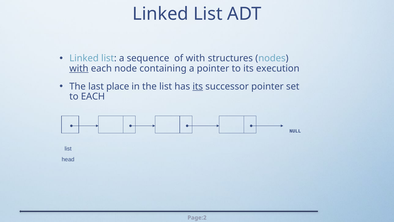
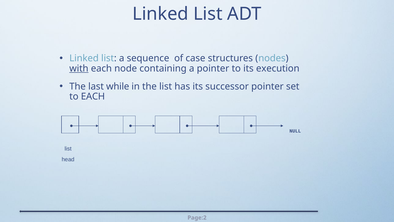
of with: with -> case
place: place -> while
its at (198, 86) underline: present -> none
